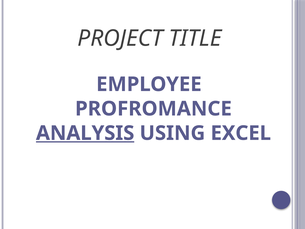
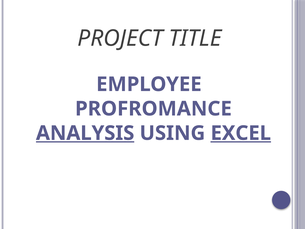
EXCEL underline: none -> present
